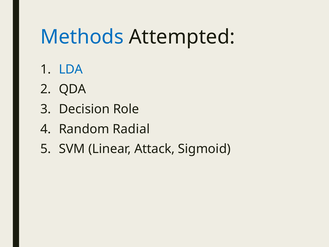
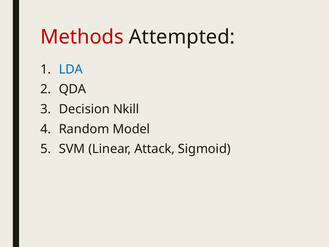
Methods colour: blue -> red
Role: Role -> Nkill
Radial: Radial -> Model
